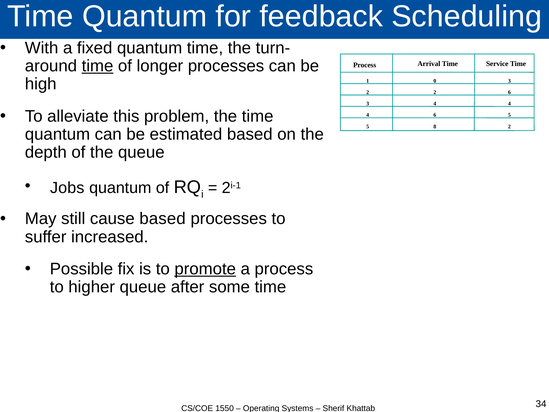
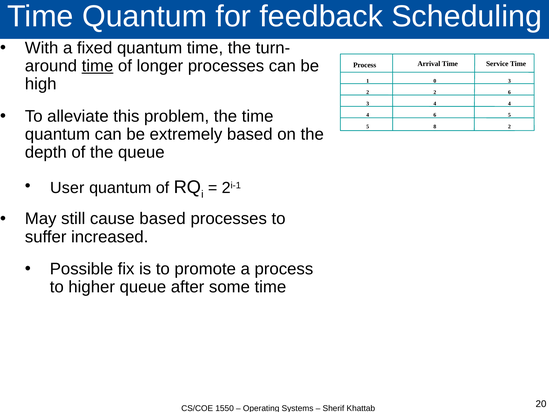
estimated: estimated -> extremely
Jobs: Jobs -> User
promote underline: present -> none
34: 34 -> 20
